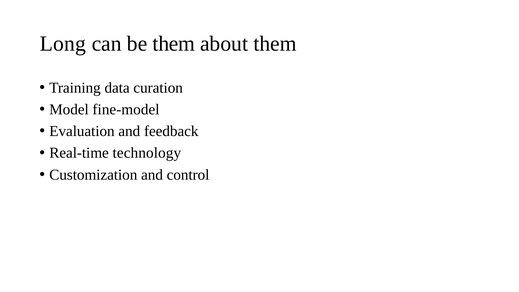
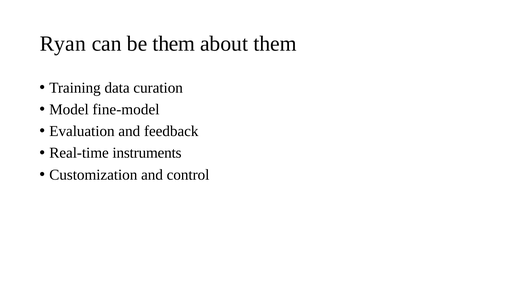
Long: Long -> Ryan
technology: technology -> instruments
